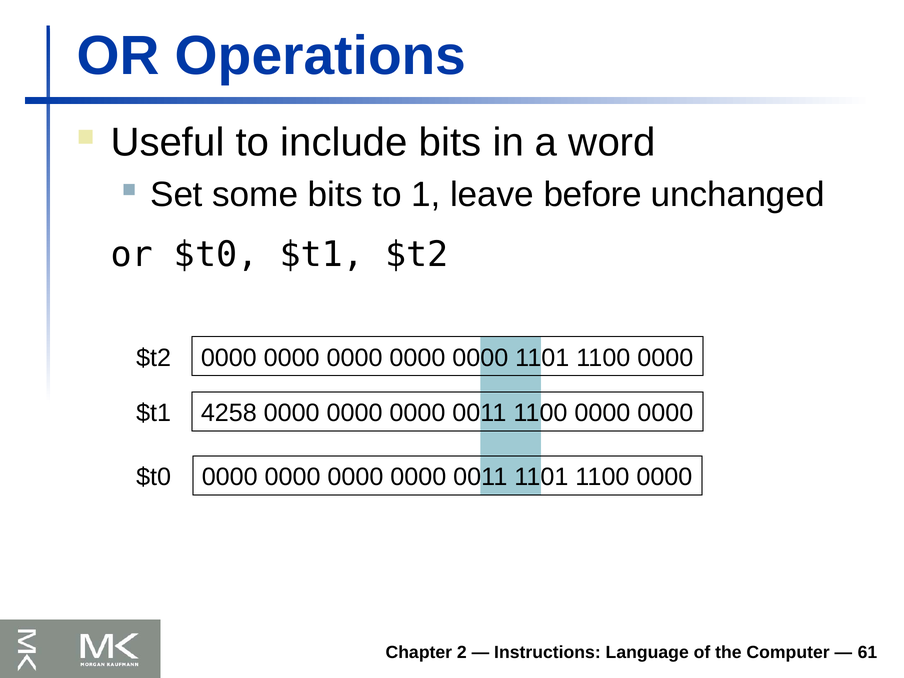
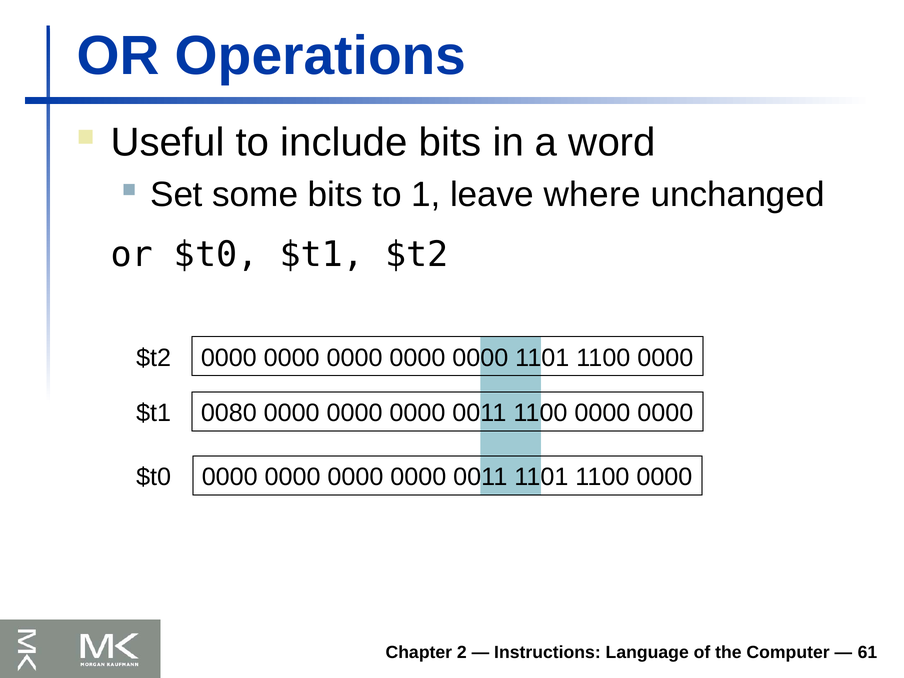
before: before -> where
4258: 4258 -> 0080
